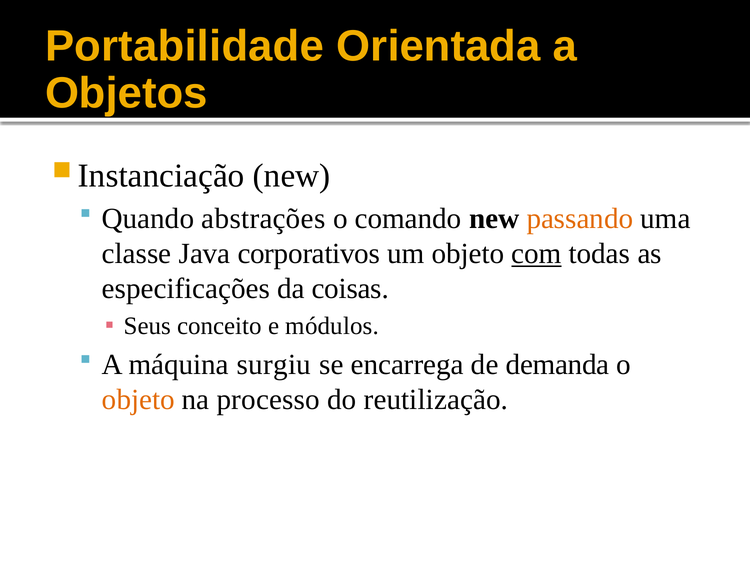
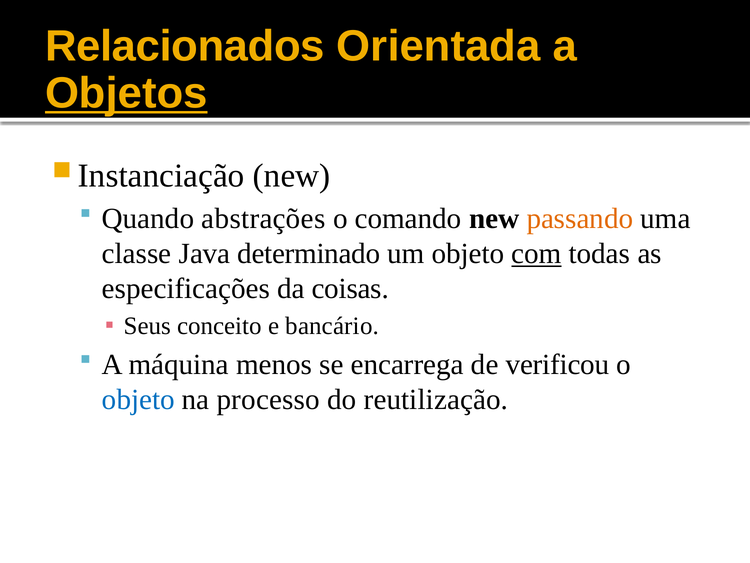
Portabilidade: Portabilidade -> Relacionados
Objetos underline: none -> present
corporativos: corporativos -> determinado
módulos: módulos -> bancário
surgiu: surgiu -> menos
demanda: demanda -> verificou
objeto at (138, 399) colour: orange -> blue
